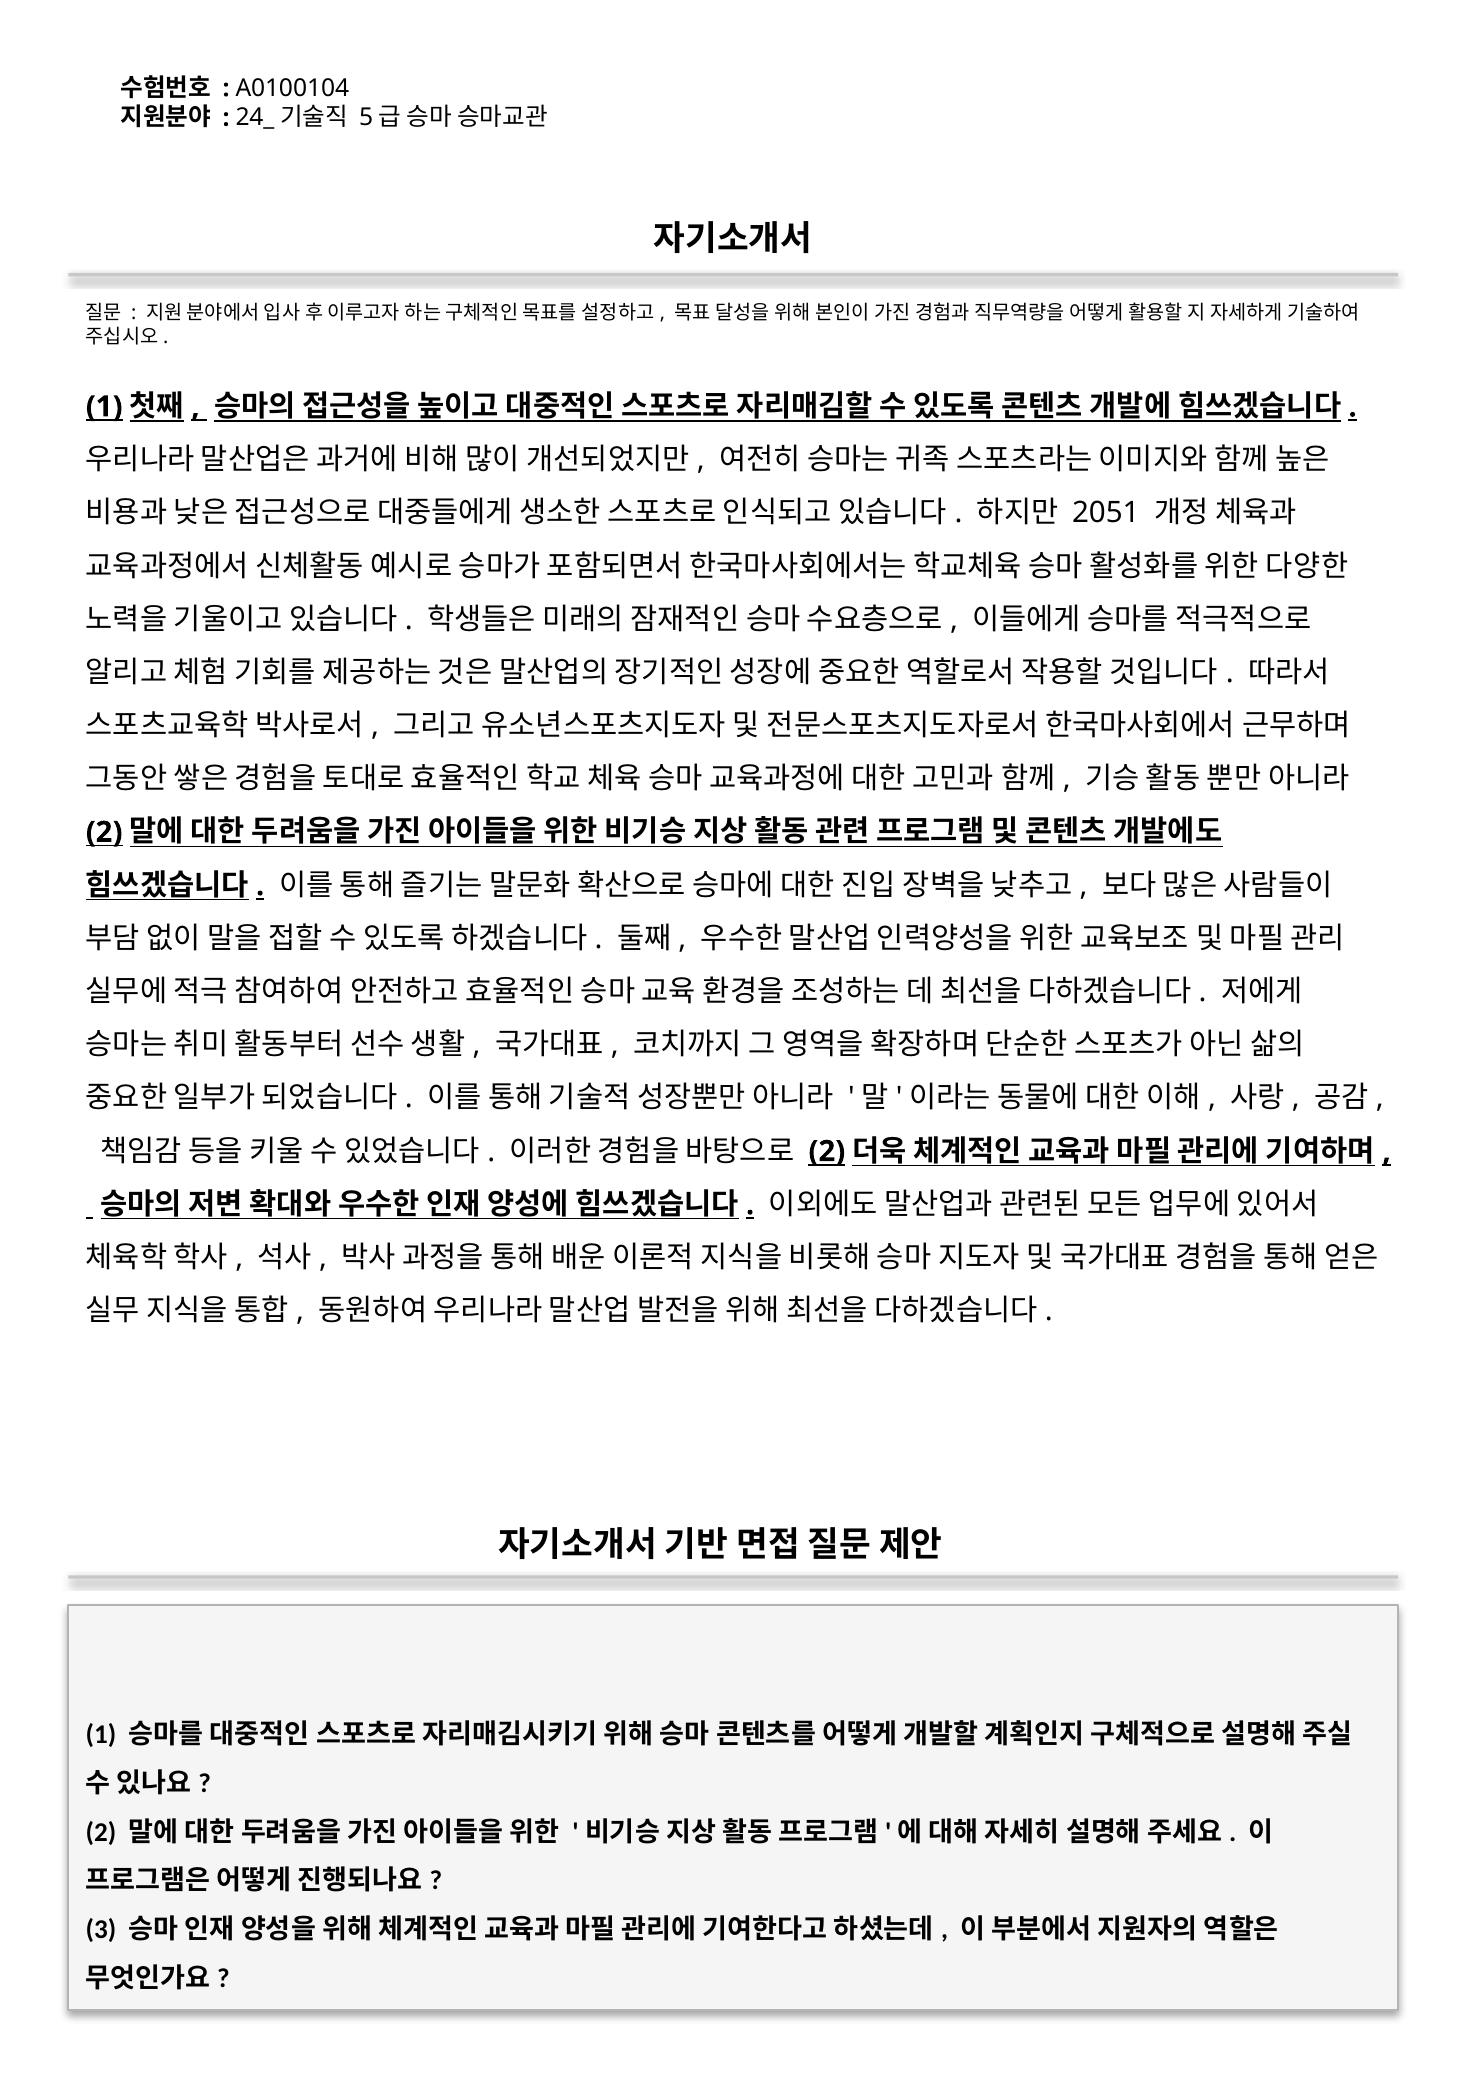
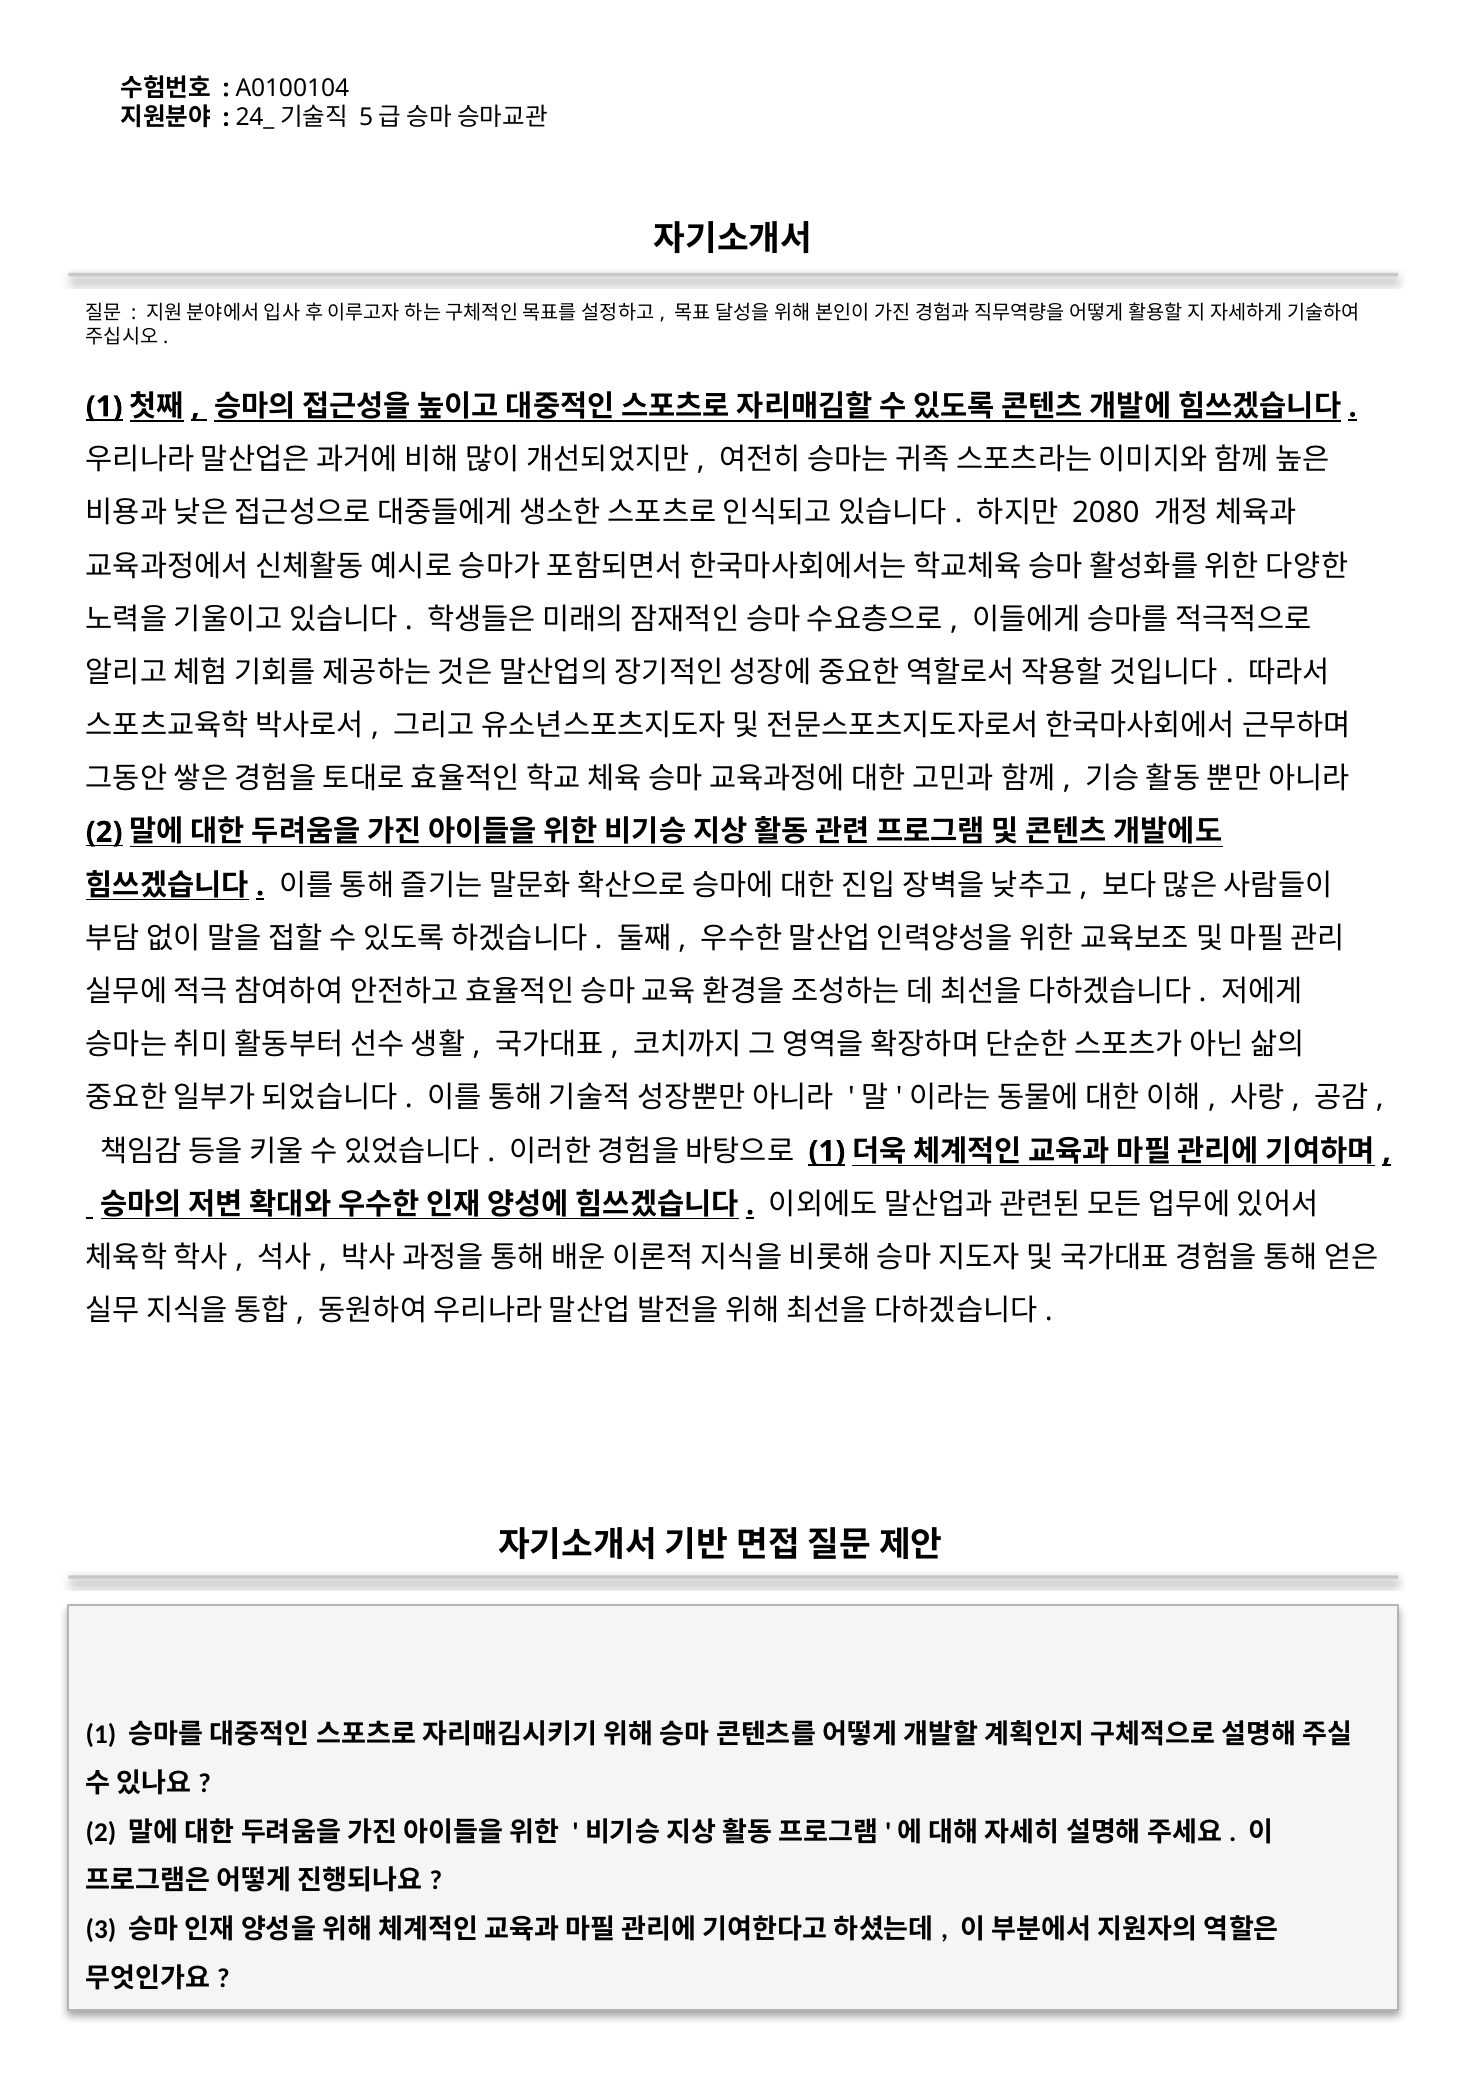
2051: 2051 -> 2080
2 at (827, 1152): 2 -> 1
